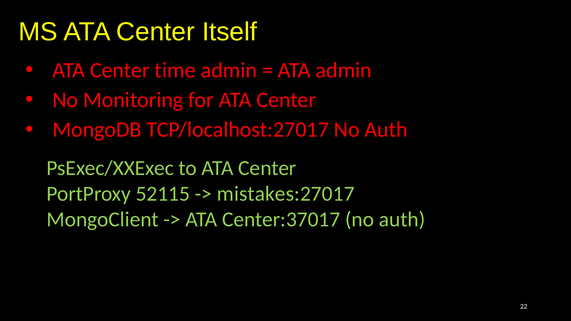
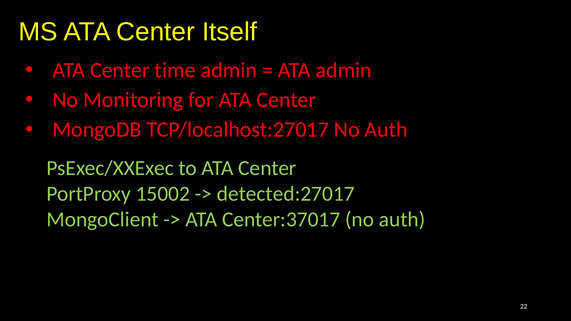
52115: 52115 -> 15002
mistakes:27017: mistakes:27017 -> detected:27017
